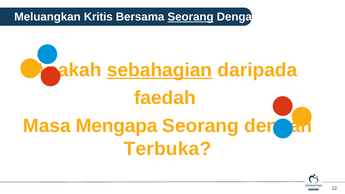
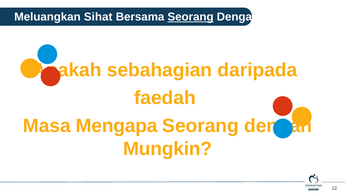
Kritis: Kritis -> Sihat
sebahagian underline: present -> none
Terbuka: Terbuka -> Mungkin
